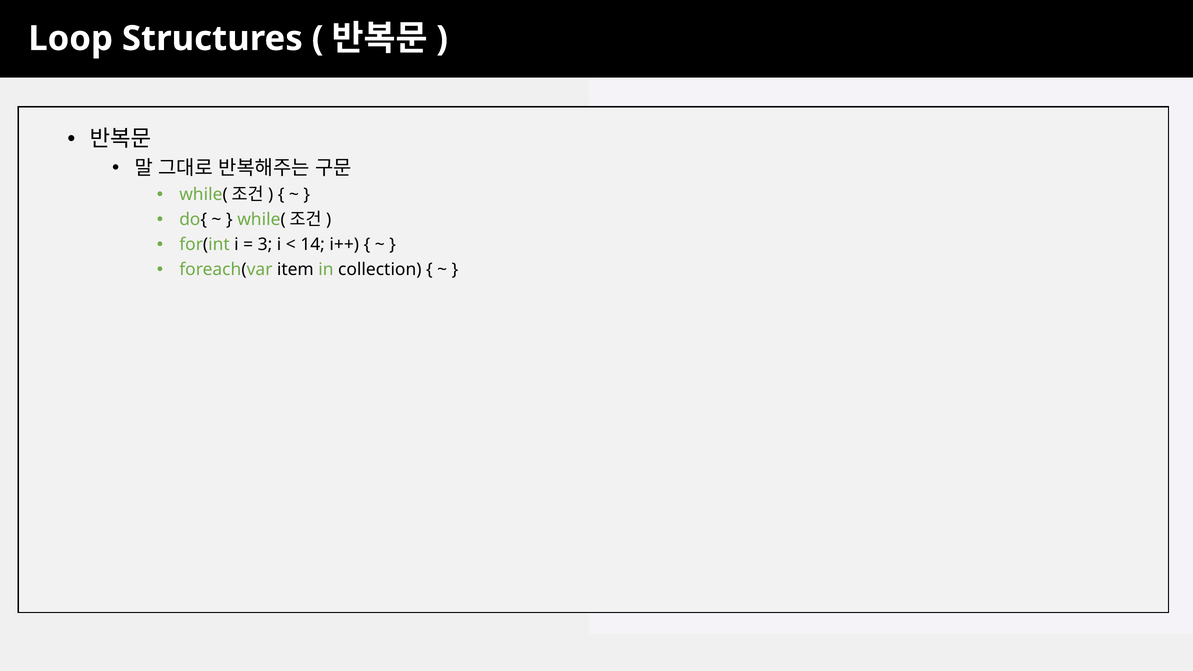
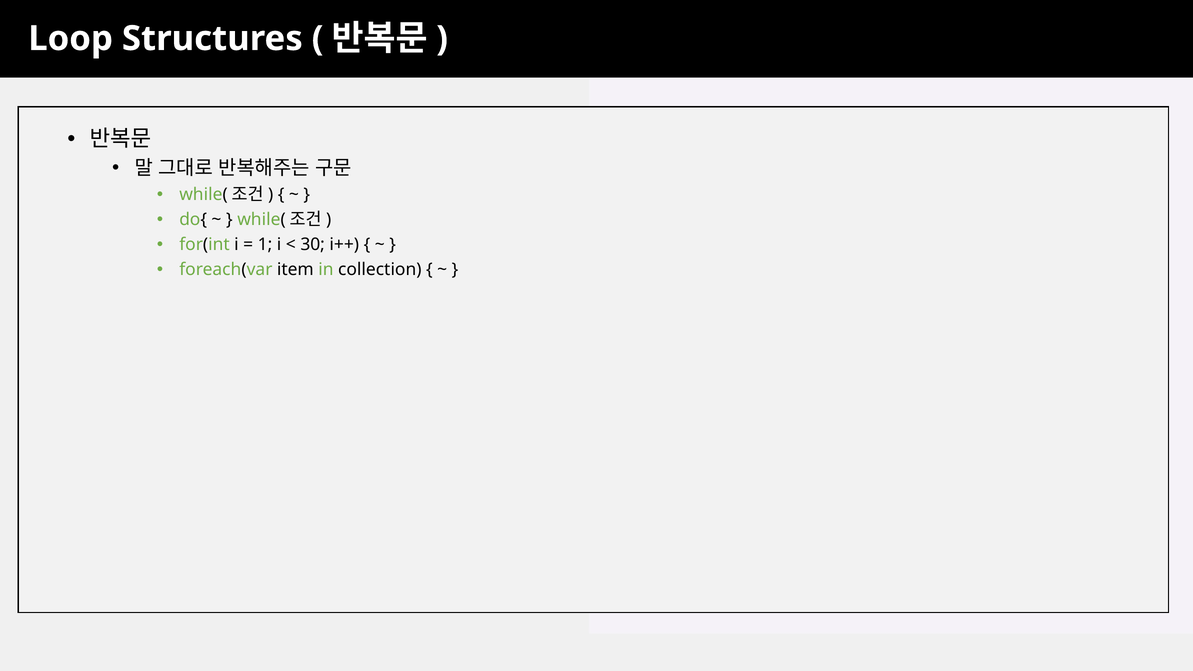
3: 3 -> 1
14: 14 -> 30
